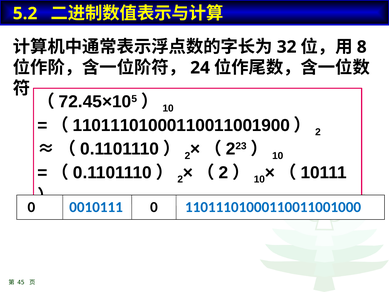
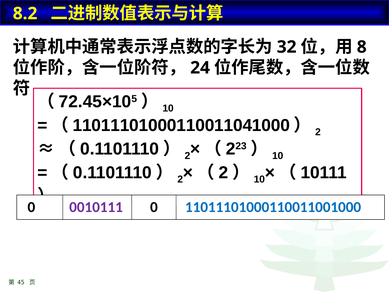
5.2: 5.2 -> 8.2
11011101000110011001900: 11011101000110011001900 -> 11011101000110011041000
0010111 colour: blue -> purple
